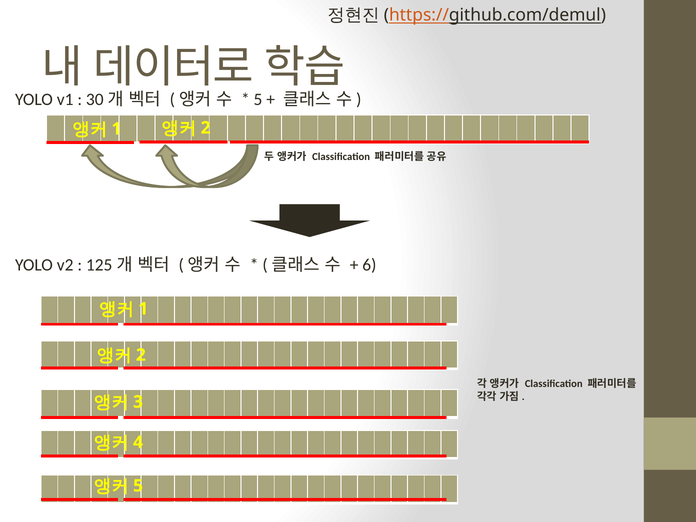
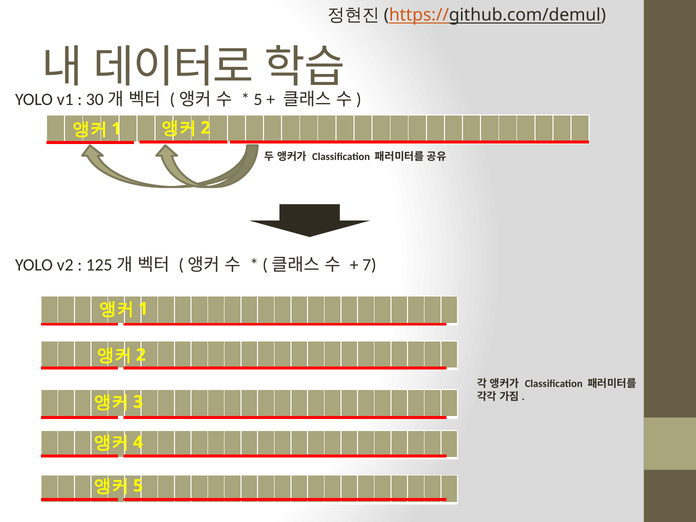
6: 6 -> 7
